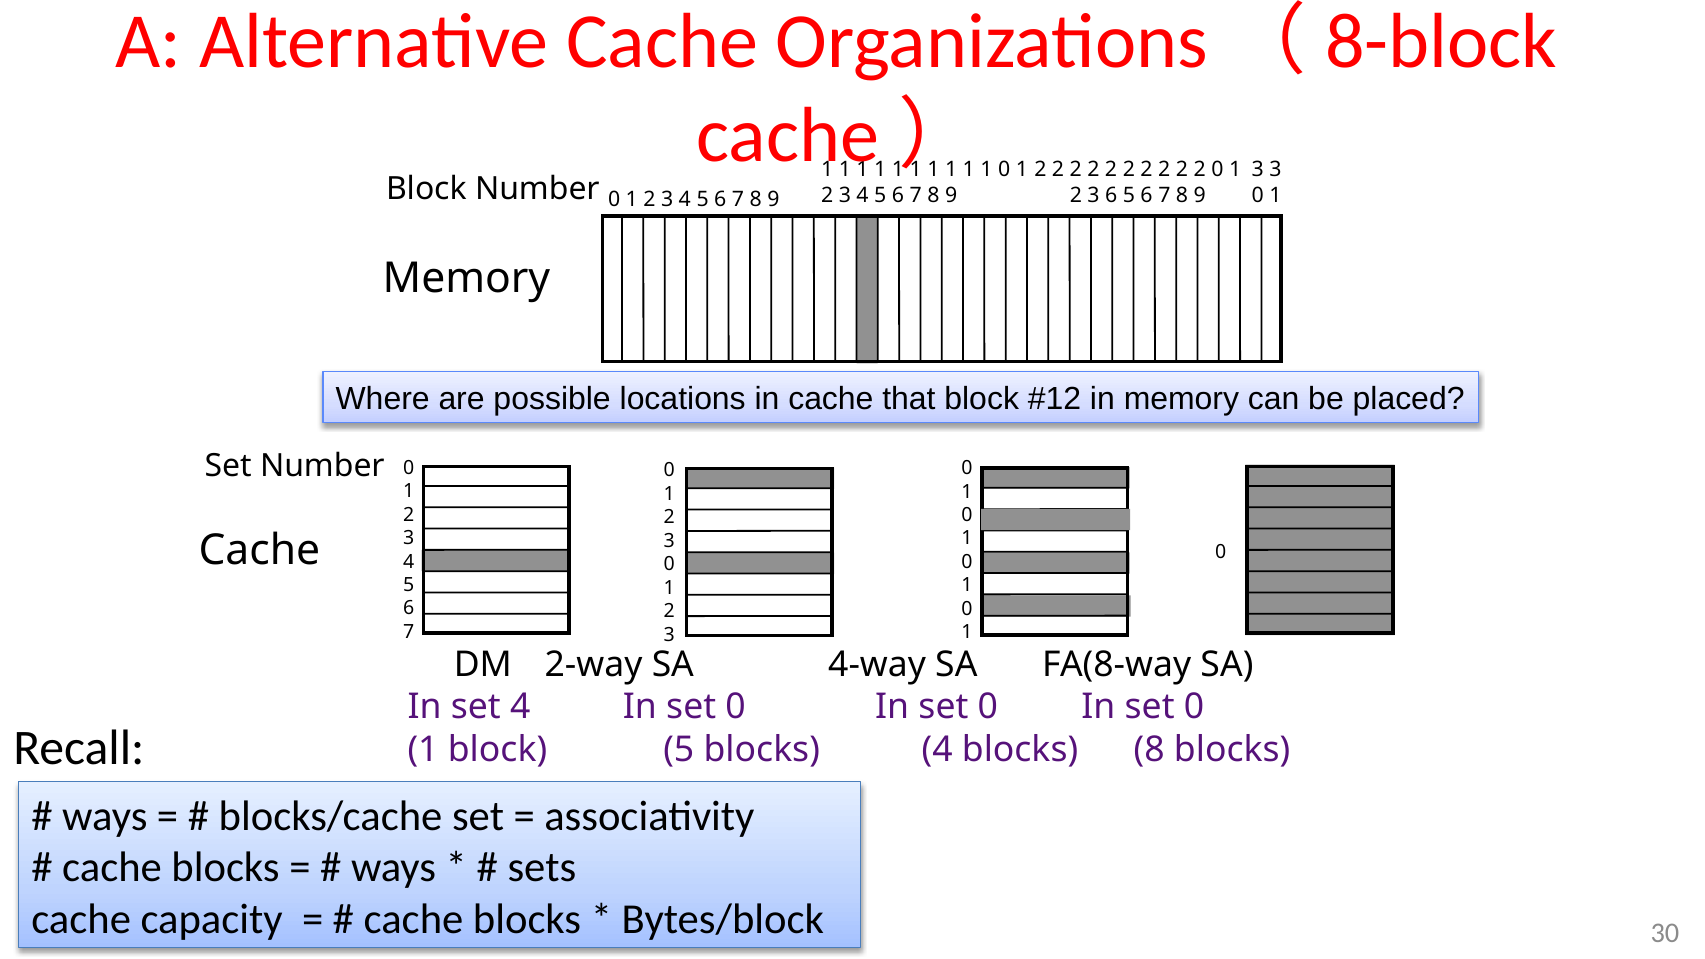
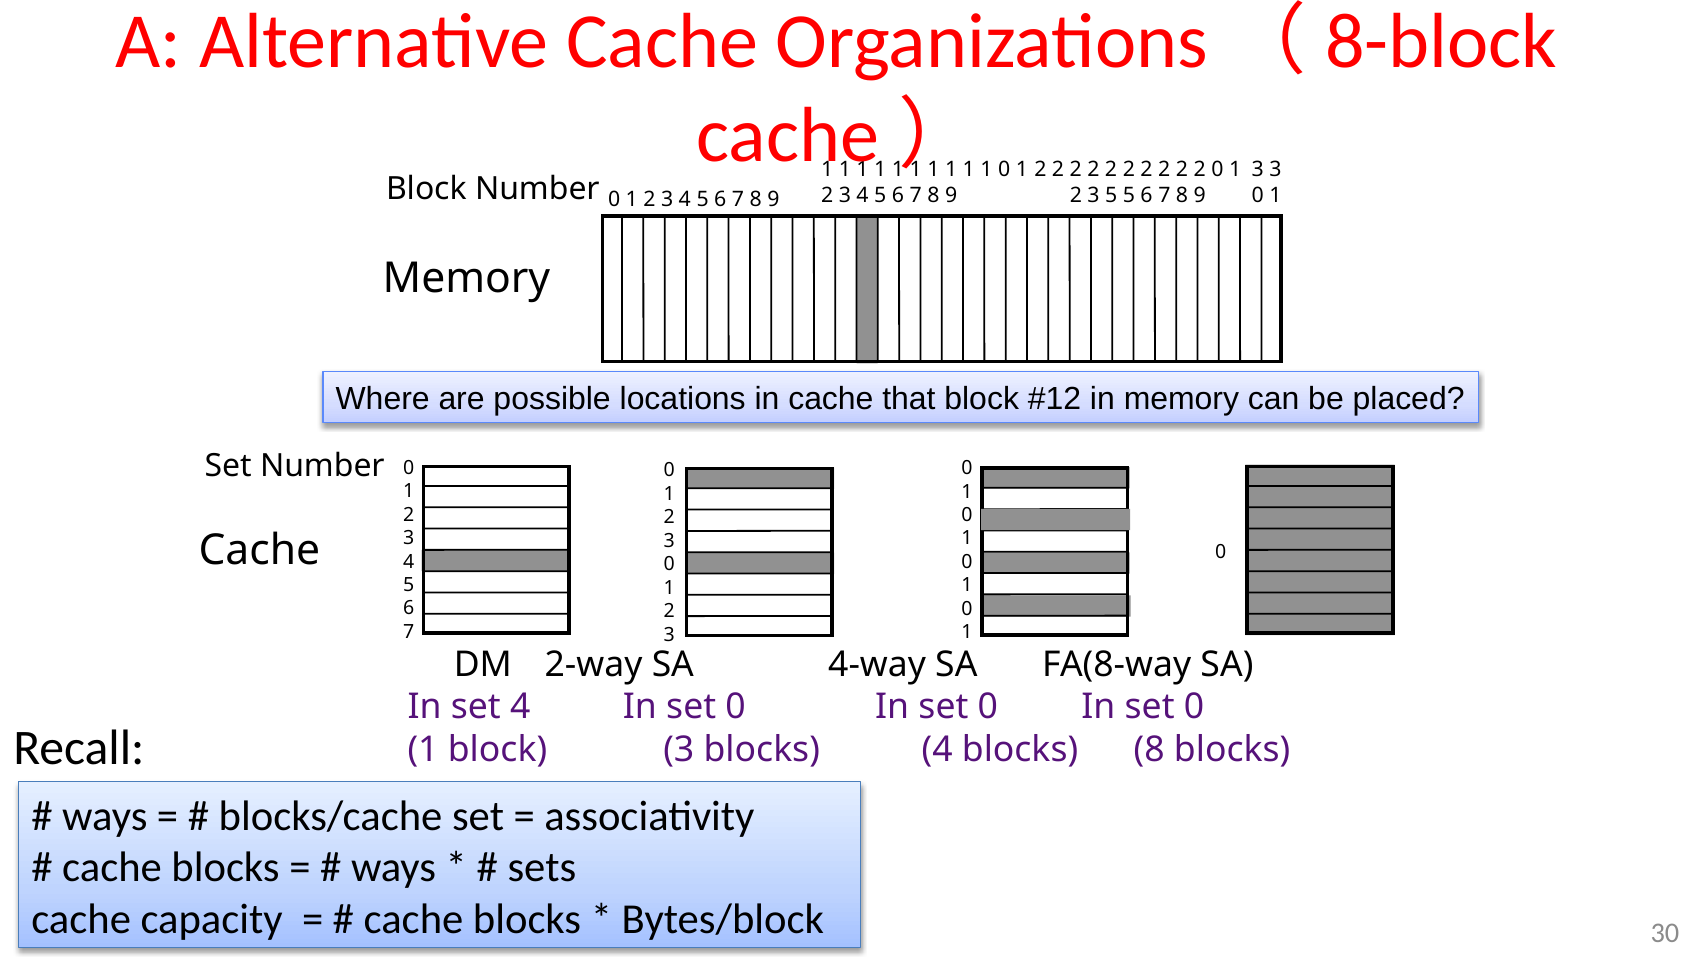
3 6: 6 -> 5
block 5: 5 -> 3
